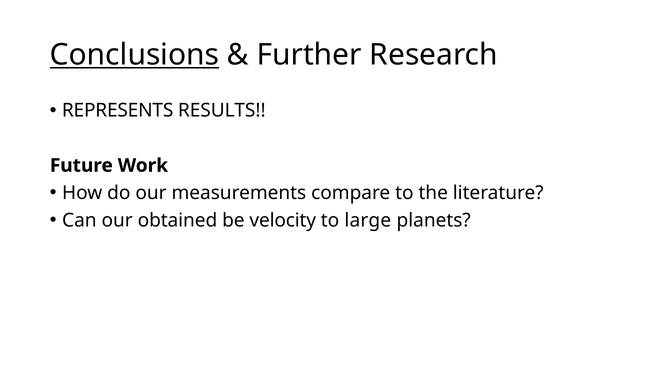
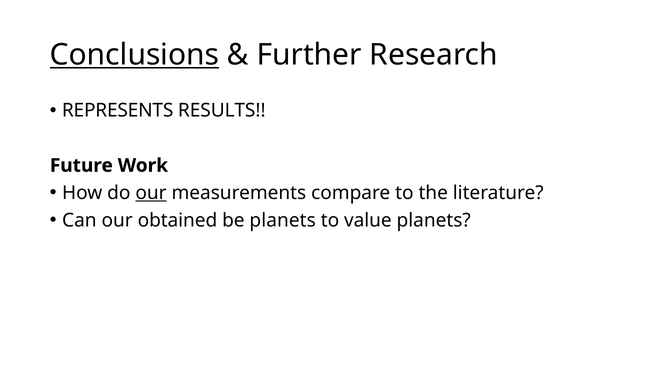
our at (151, 193) underline: none -> present
be velocity: velocity -> planets
large: large -> value
